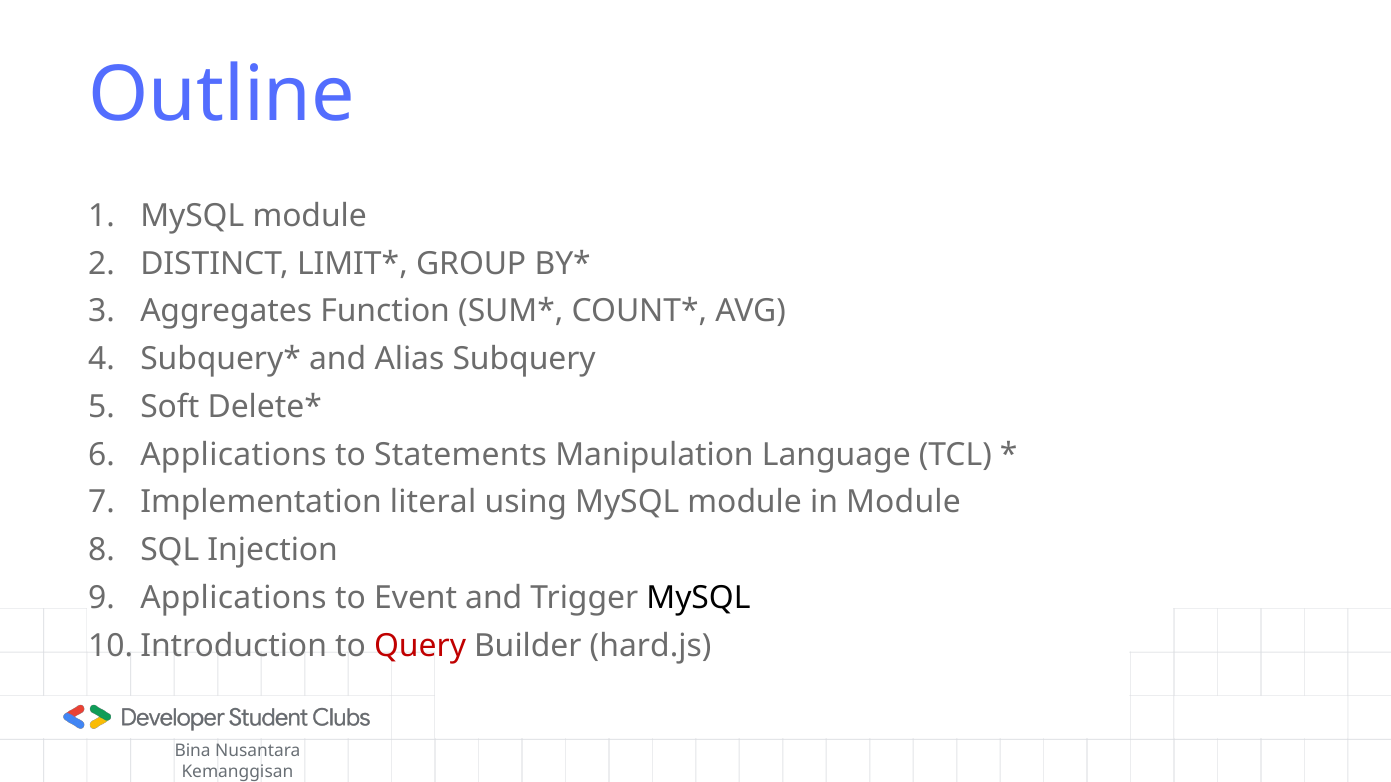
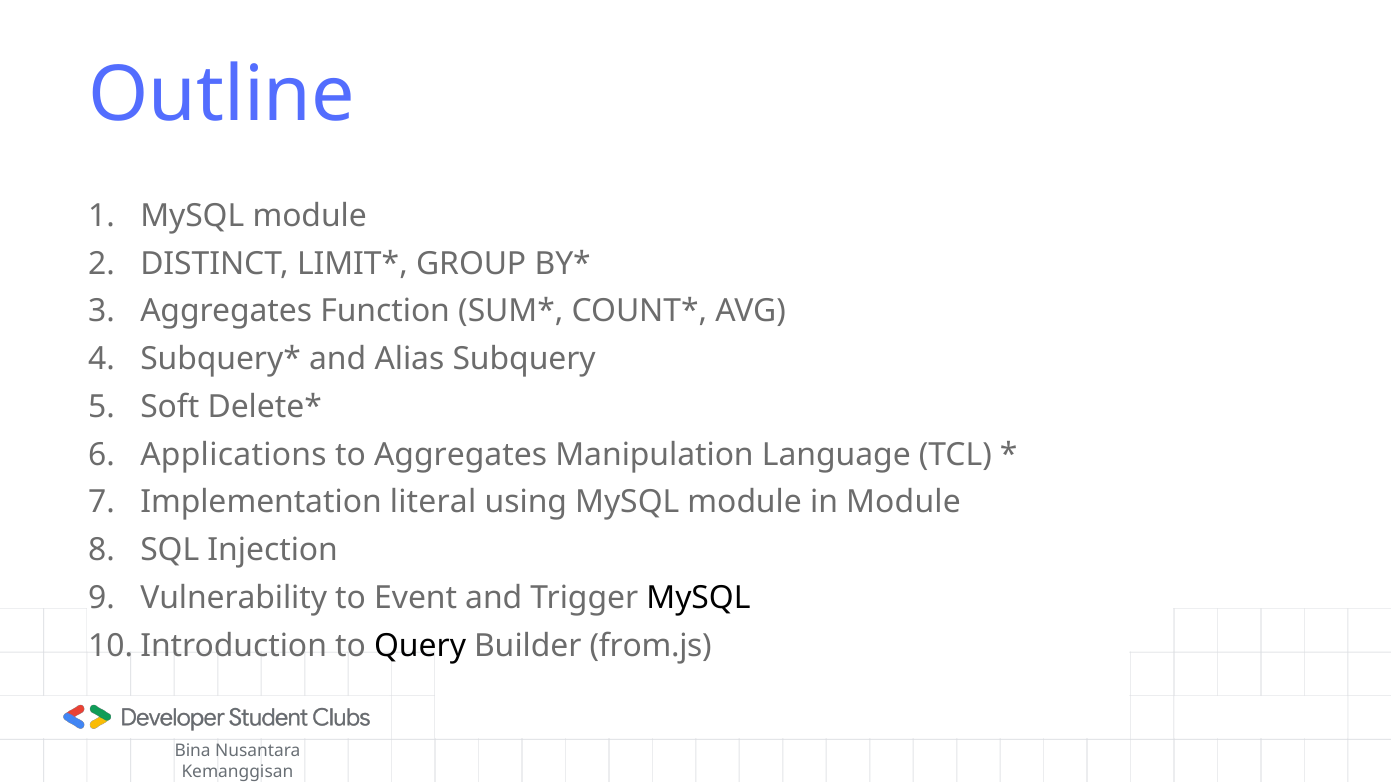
to Statements: Statements -> Aggregates
Applications at (233, 598): Applications -> Vulnerability
Query colour: red -> black
hard.js: hard.js -> from.js
